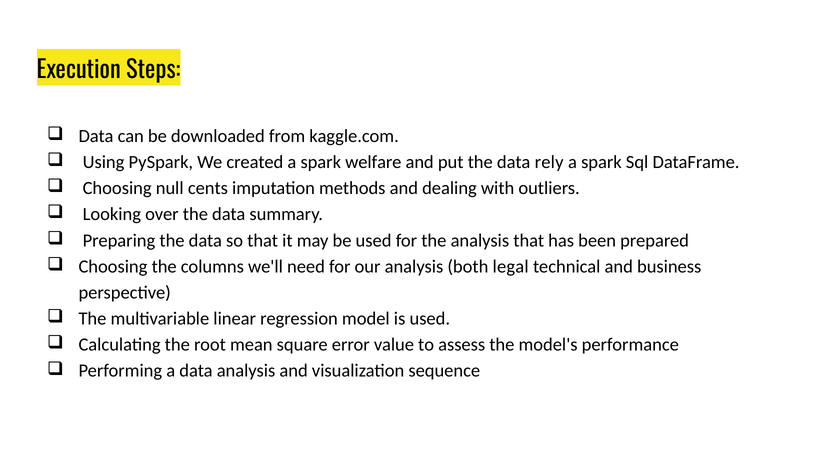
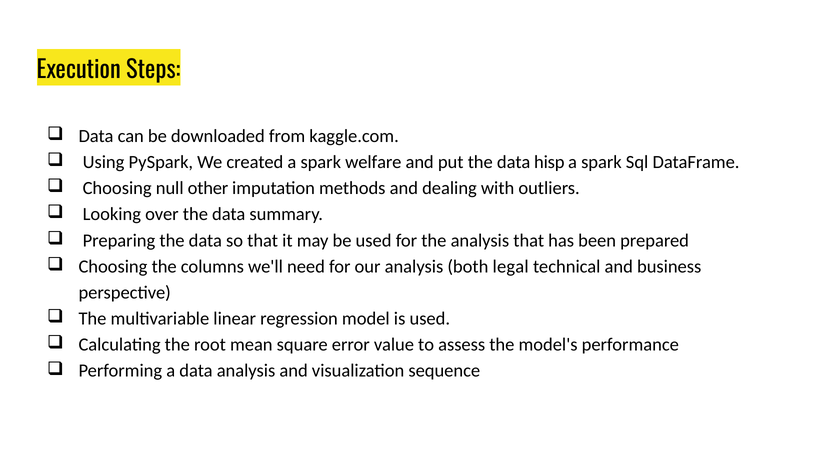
rely: rely -> hisp
cents: cents -> other
